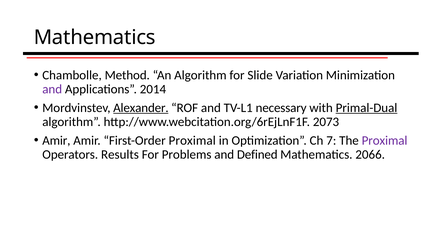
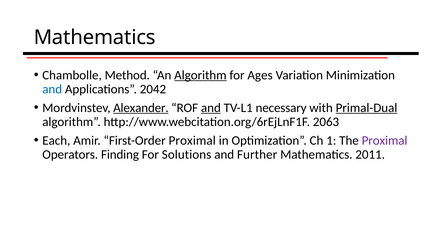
Algorithm at (200, 75) underline: none -> present
Slide: Slide -> Ages
and at (52, 89) colour: purple -> blue
2014: 2014 -> 2042
and at (211, 108) underline: none -> present
2073: 2073 -> 2063
Amir at (56, 141): Amir -> Each
7: 7 -> 1
Results: Results -> Finding
Problems: Problems -> Solutions
Defined: Defined -> Further
2066: 2066 -> 2011
